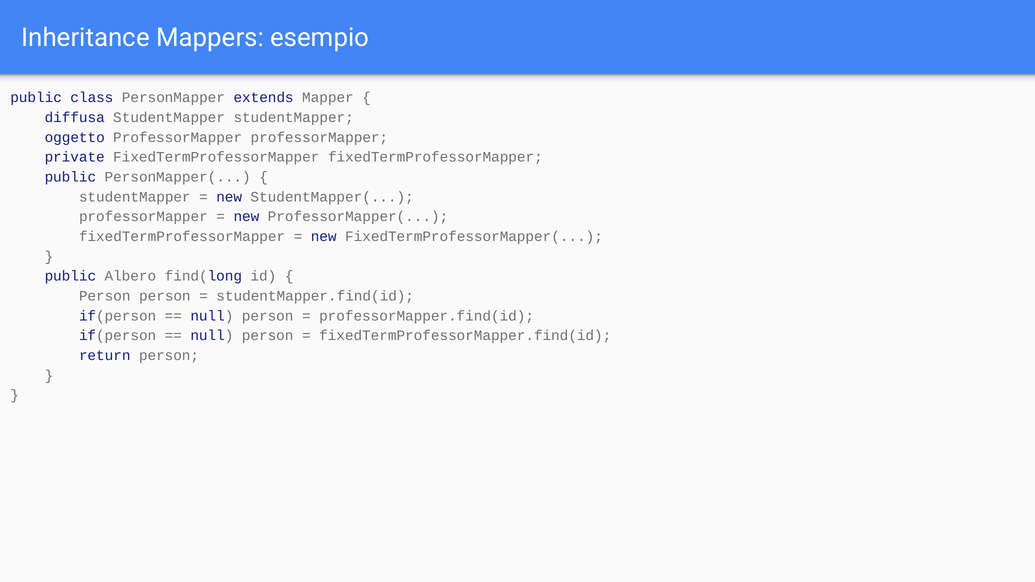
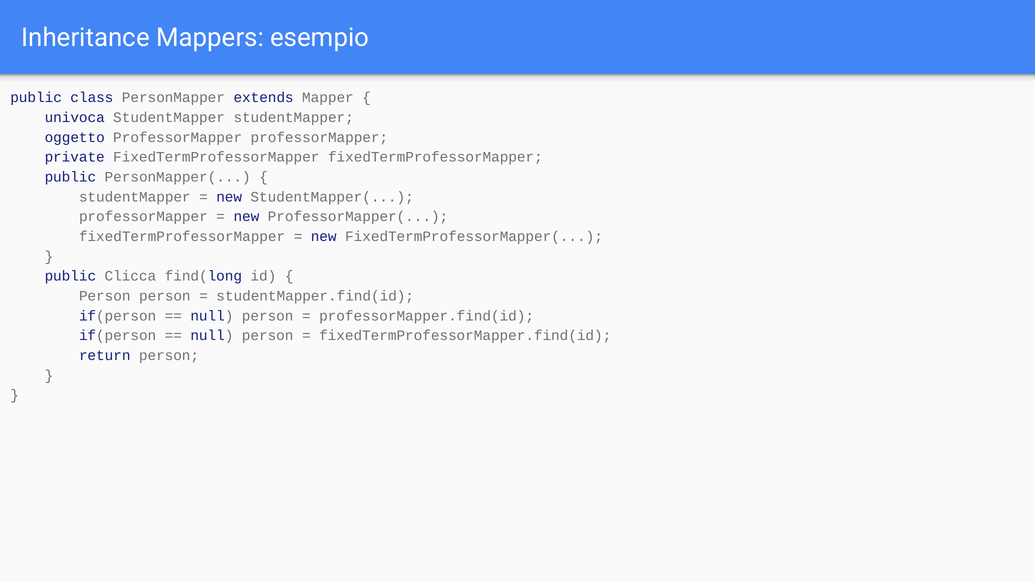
diffusa: diffusa -> univoca
Albero: Albero -> Clicca
